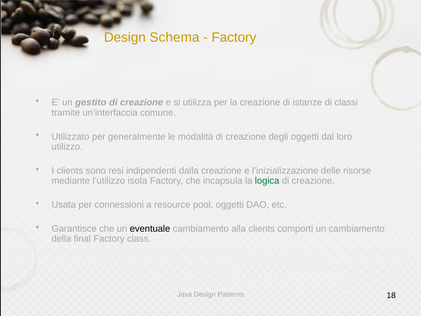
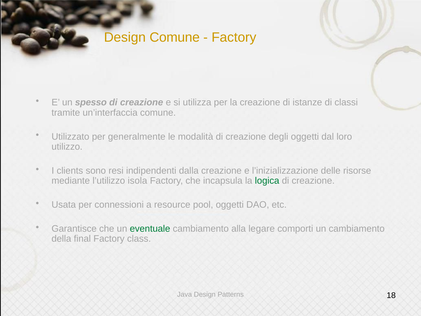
Design Schema: Schema -> Comune
gestito: gestito -> spesso
eventuale colour: black -> green
alla clients: clients -> legare
